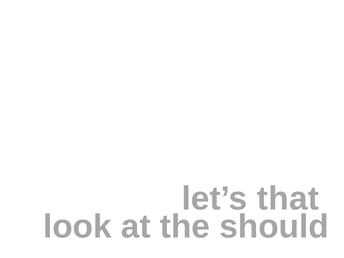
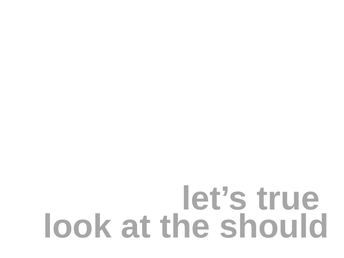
that: that -> true
